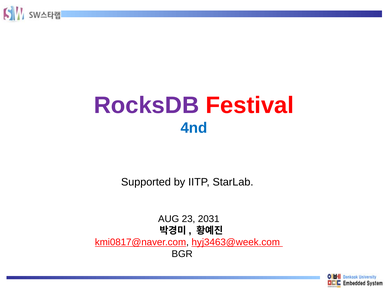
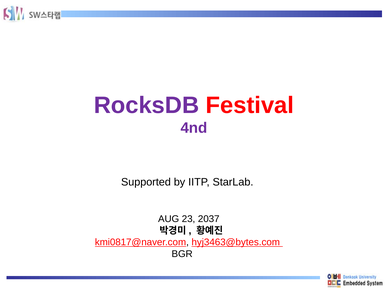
4nd colour: blue -> purple
2031: 2031 -> 2037
hyj3463@week.com: hyj3463@week.com -> hyj3463@bytes.com
